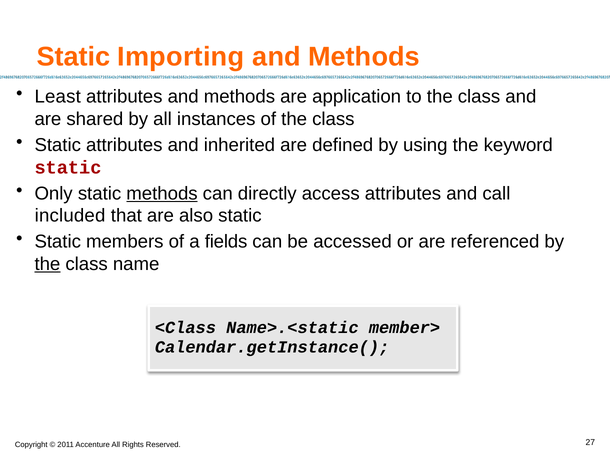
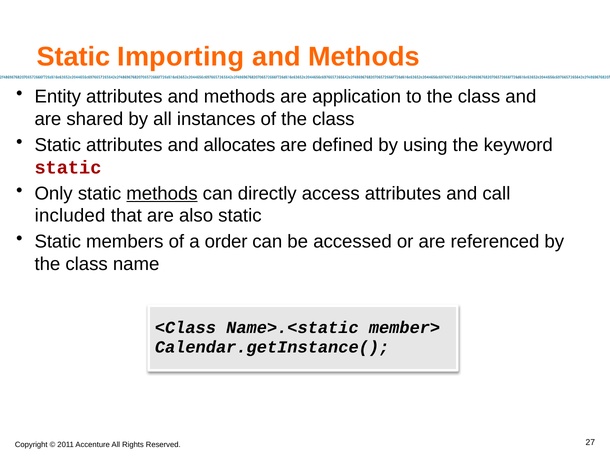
Least: Least -> Entity
inherited: inherited -> allocates
fields: fields -> order
the at (47, 264) underline: present -> none
